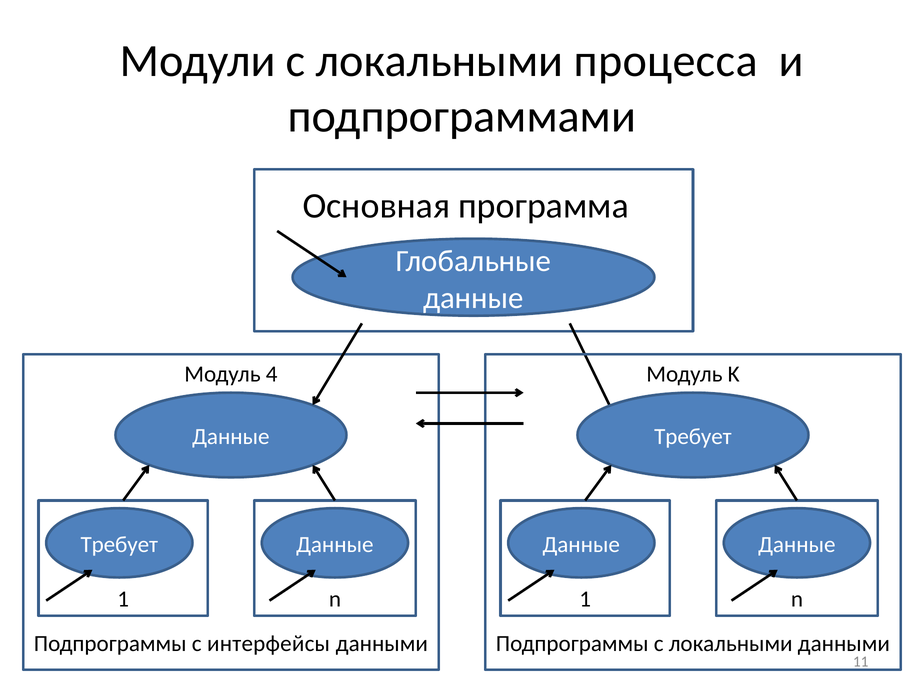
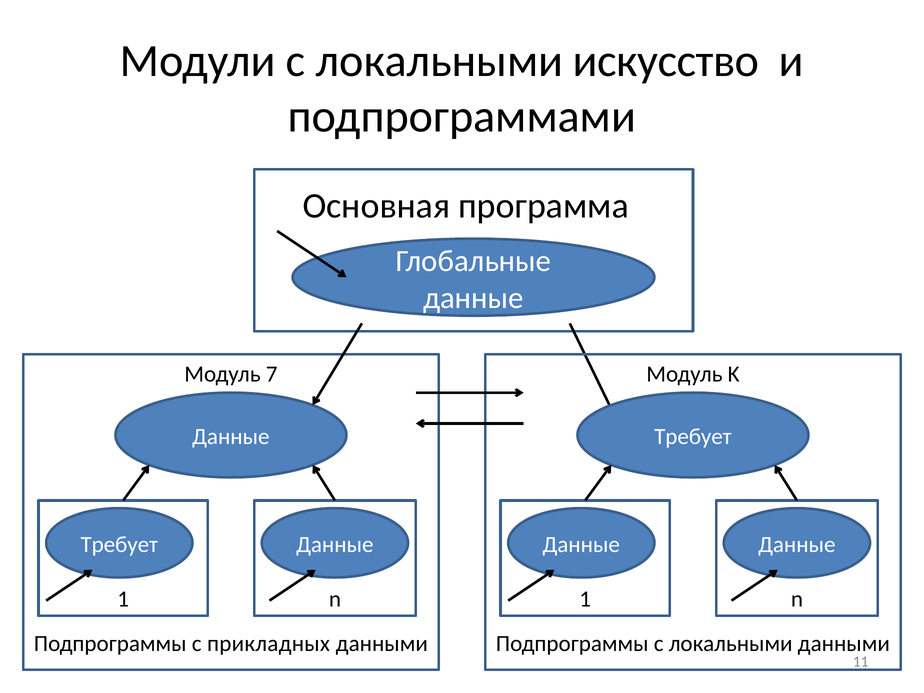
процесса: процесса -> искусство
4: 4 -> 7
интерфейсы: интерфейсы -> прикладных
